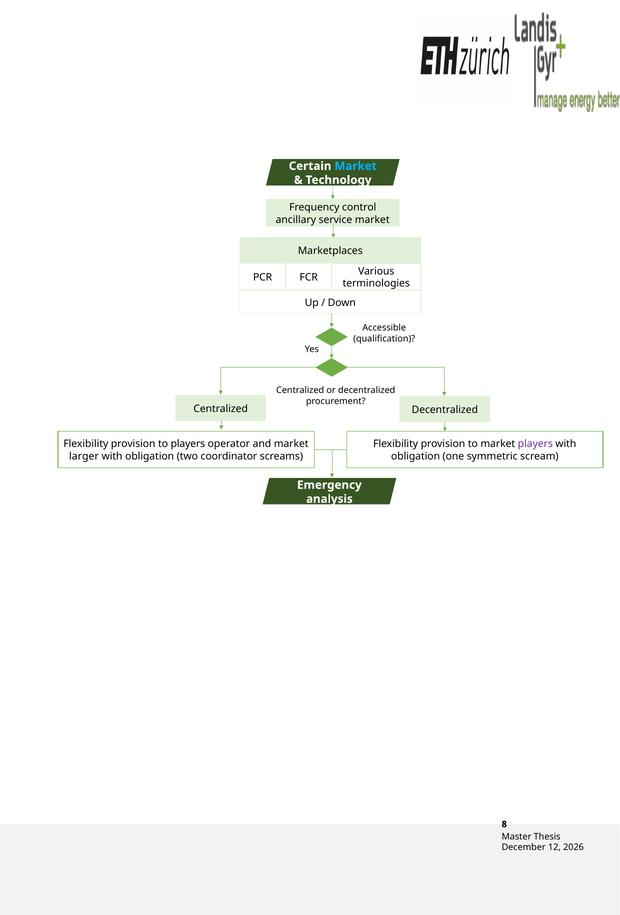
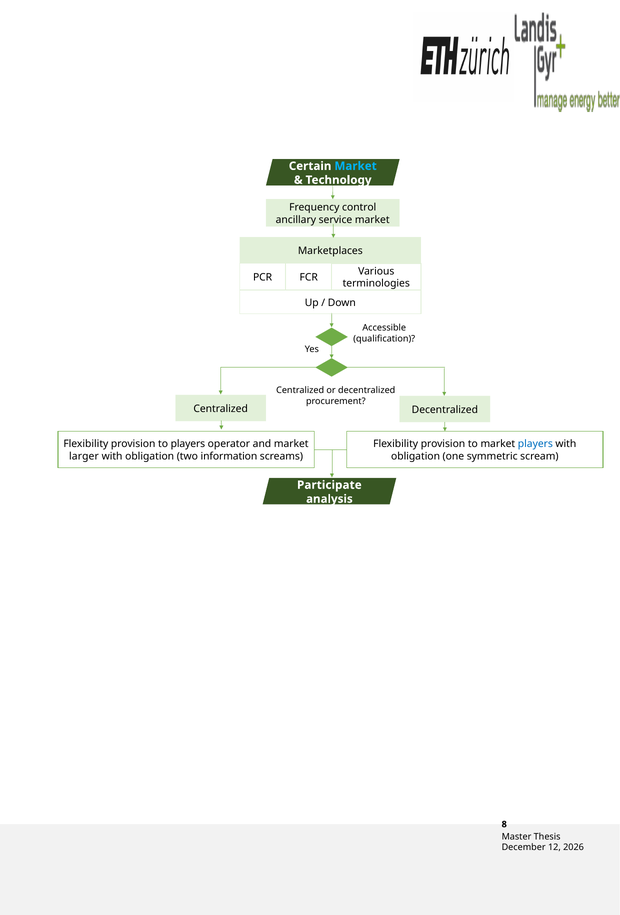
players at (535, 444) colour: purple -> blue
coordinator: coordinator -> information
Emergency: Emergency -> Participate
